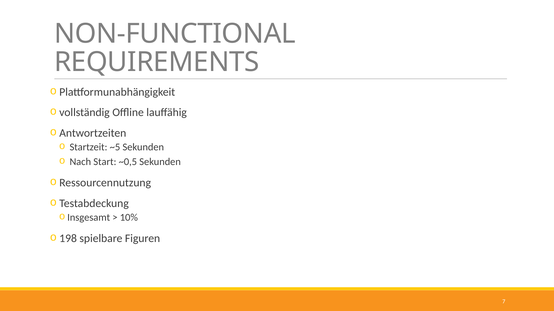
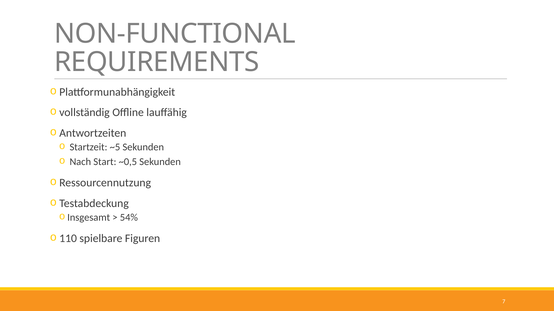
10%: 10% -> 54%
198: 198 -> 110
